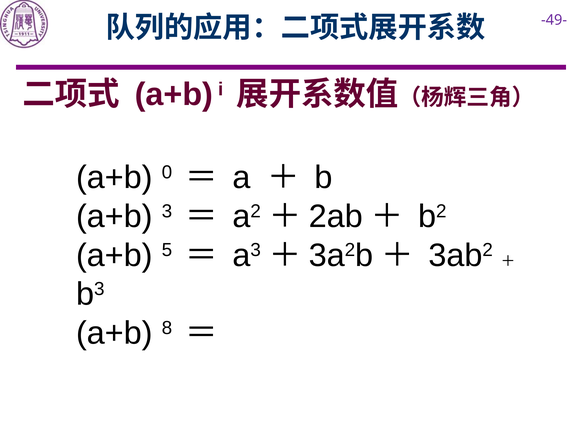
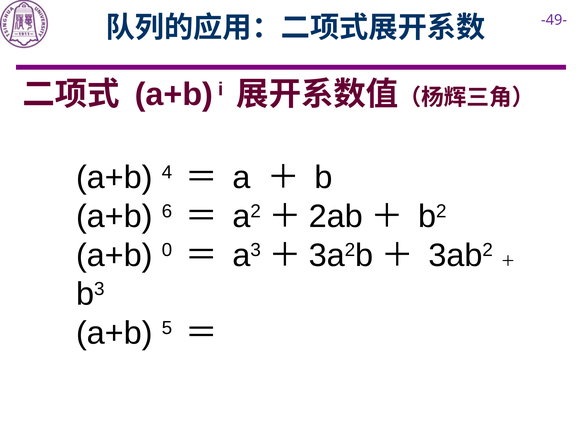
0: 0 -> 4
3: 3 -> 6
5: 5 -> 0
8: 8 -> 5
